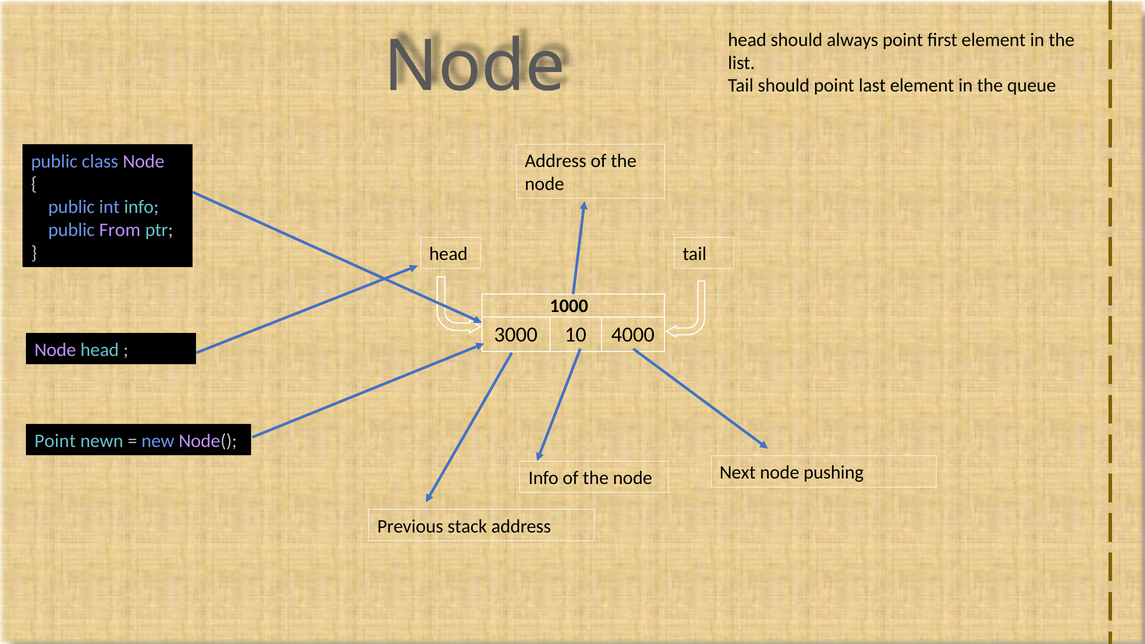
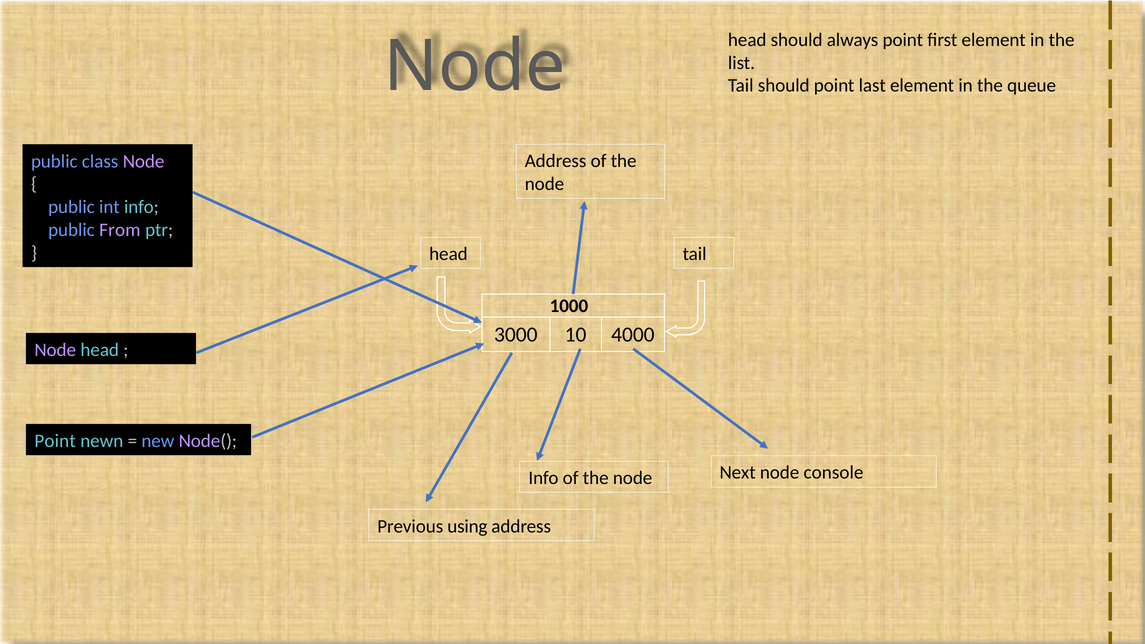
pushing: pushing -> console
stack: stack -> using
